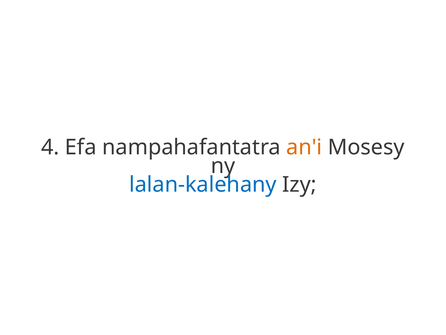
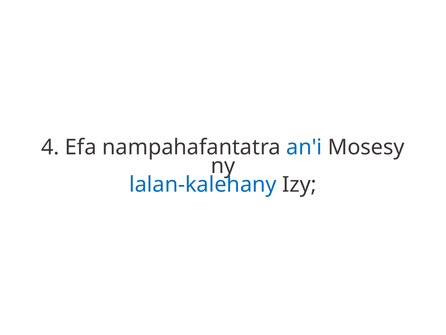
an'i colour: orange -> blue
